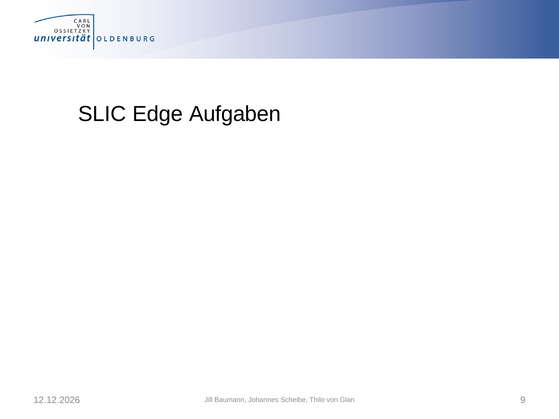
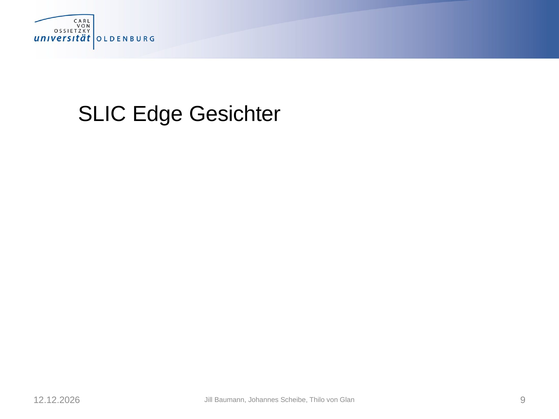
Aufgaben: Aufgaben -> Gesichter
